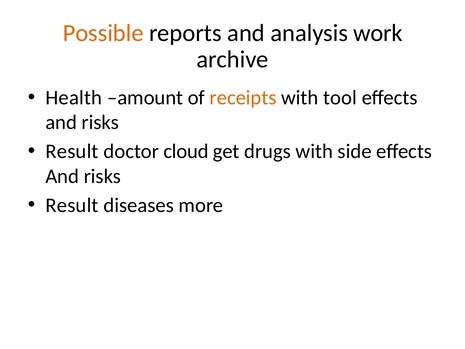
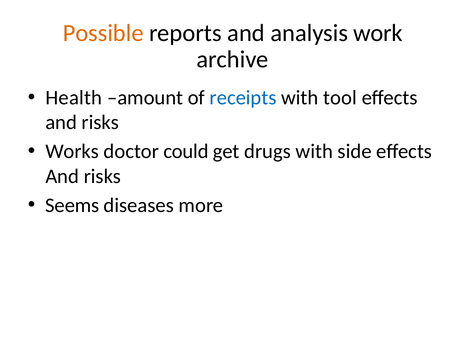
receipts colour: orange -> blue
Result at (72, 151): Result -> Works
cloud: cloud -> could
Result at (72, 205): Result -> Seems
